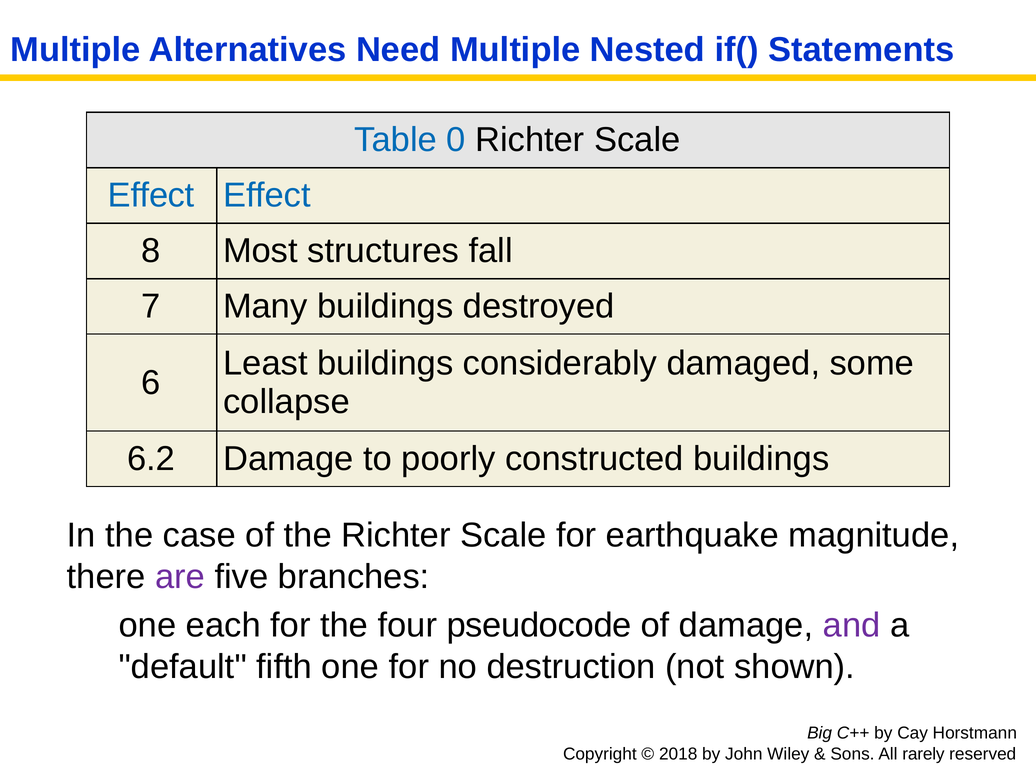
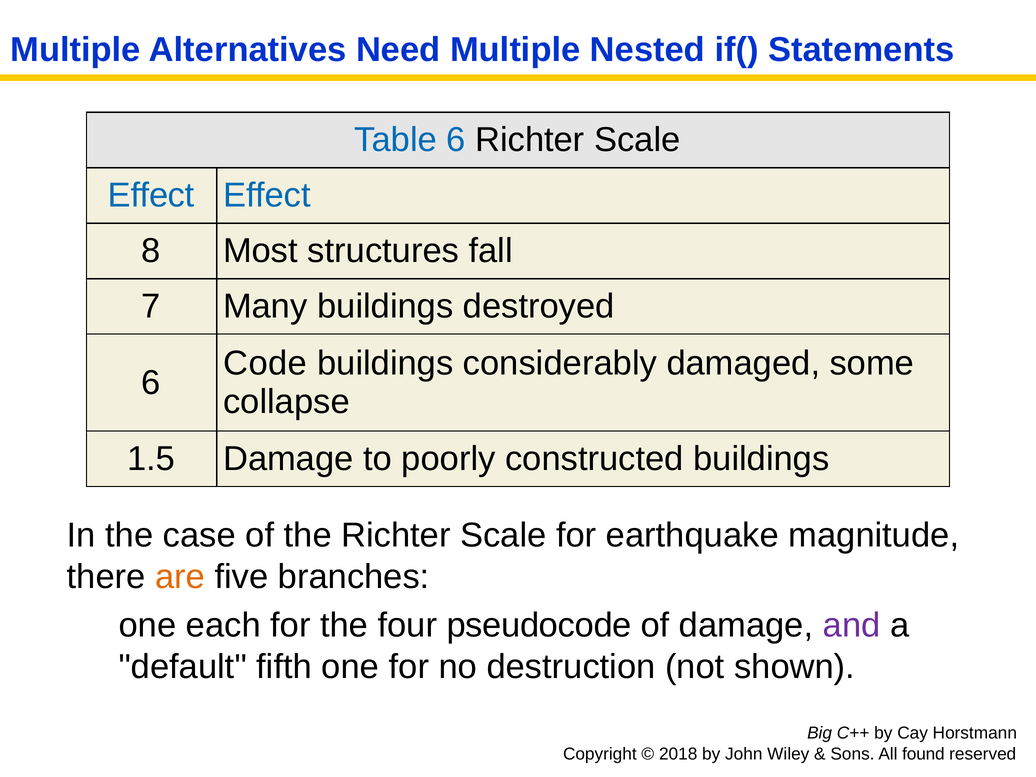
Table 0: 0 -> 6
Least: Least -> Code
6.2: 6.2 -> 1.5
are colour: purple -> orange
rarely: rarely -> found
